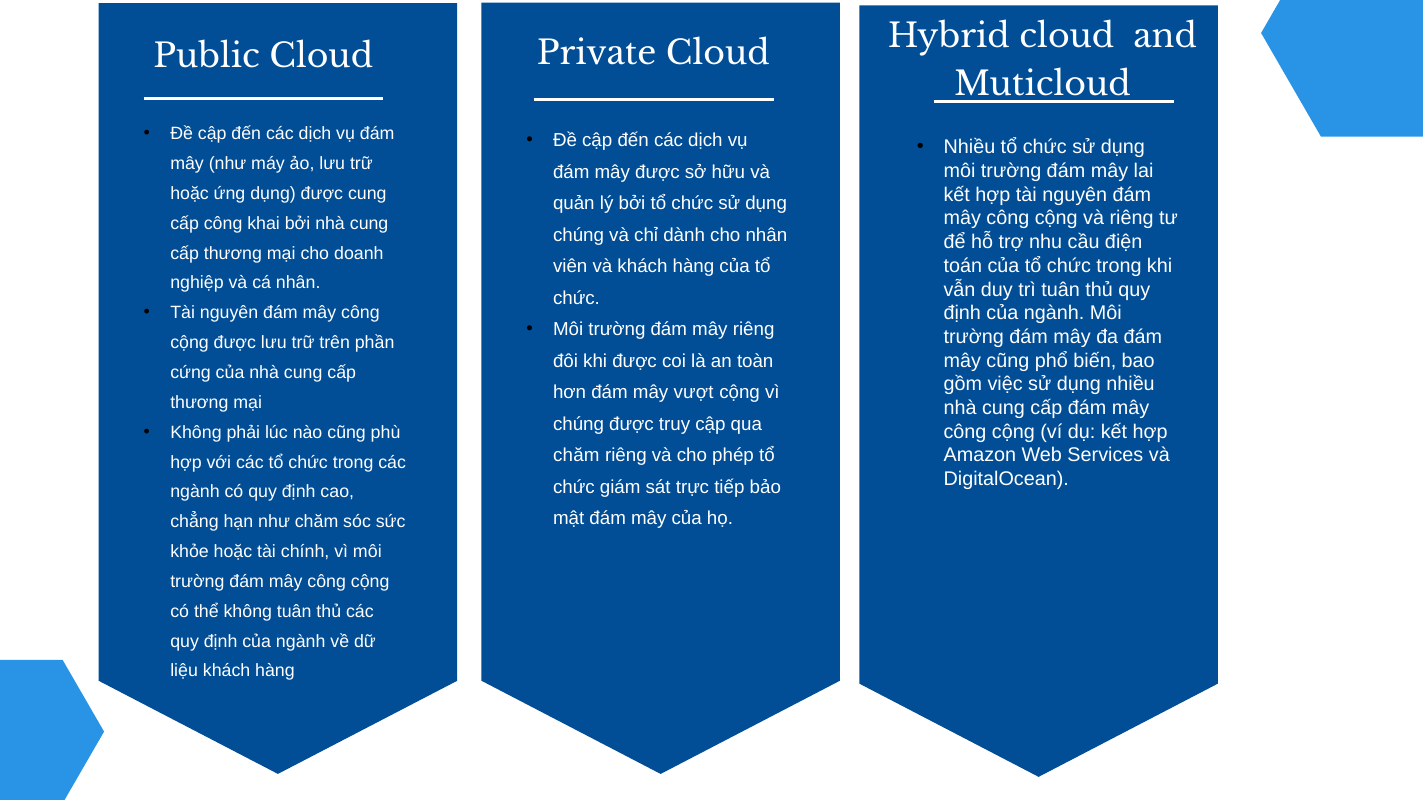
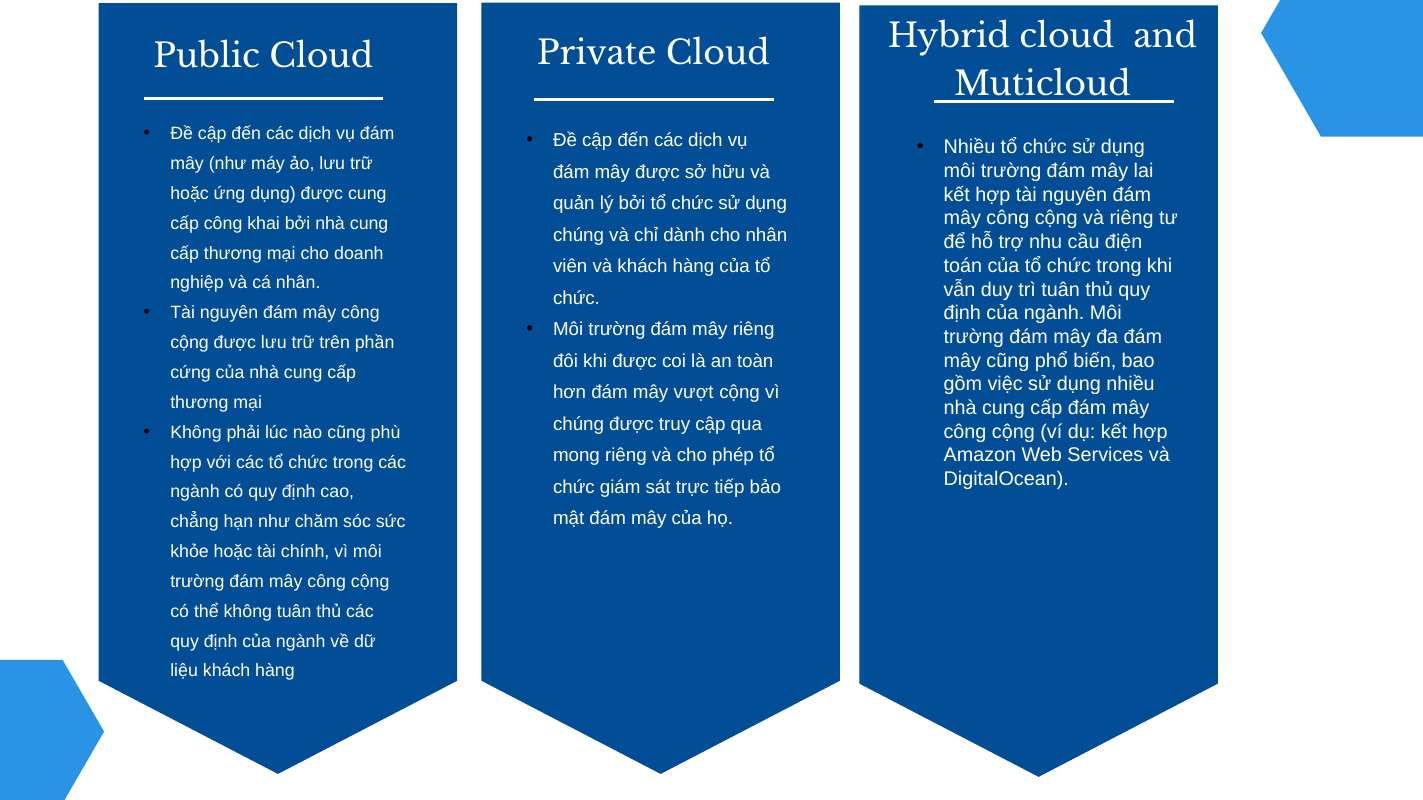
chăm at (576, 456): chăm -> mong
